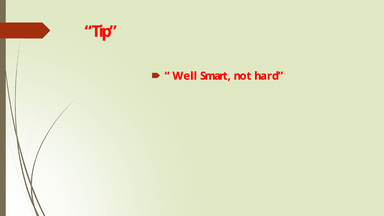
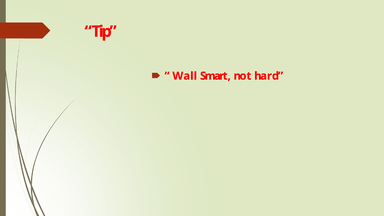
Well: Well -> Wall
